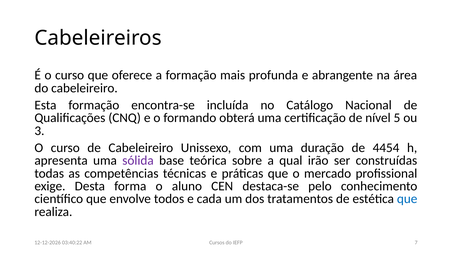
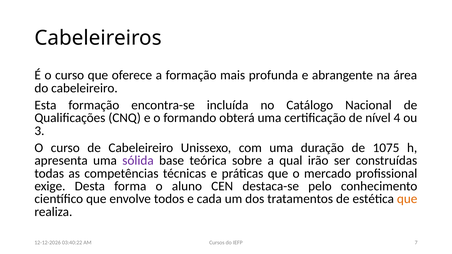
5: 5 -> 4
4454: 4454 -> 1075
que at (407, 199) colour: blue -> orange
